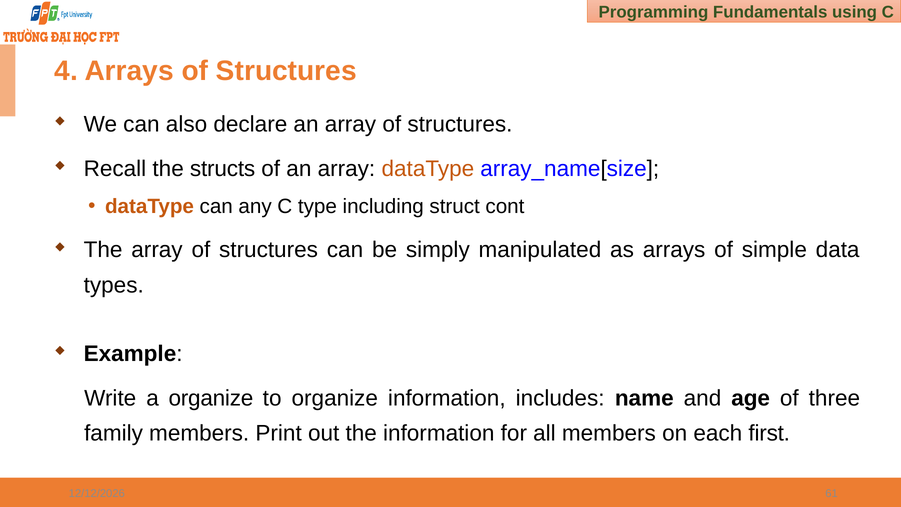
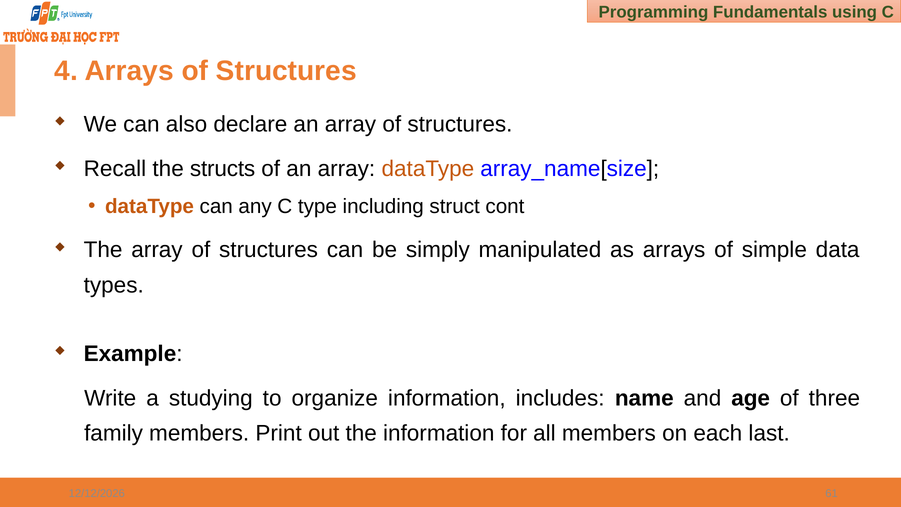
a organize: organize -> studying
first: first -> last
